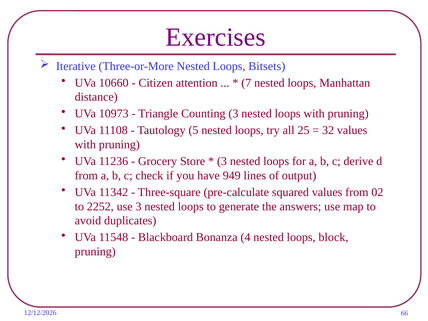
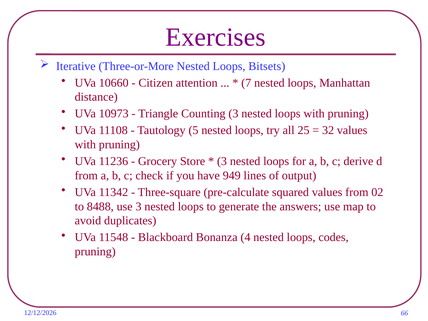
2252: 2252 -> 8488
block: block -> codes
